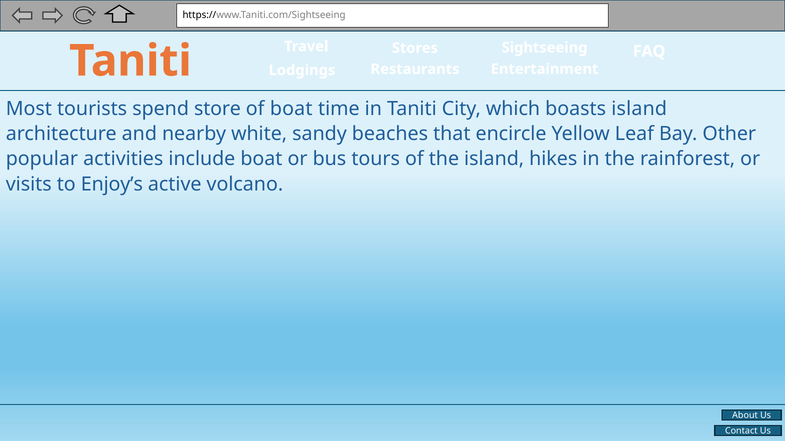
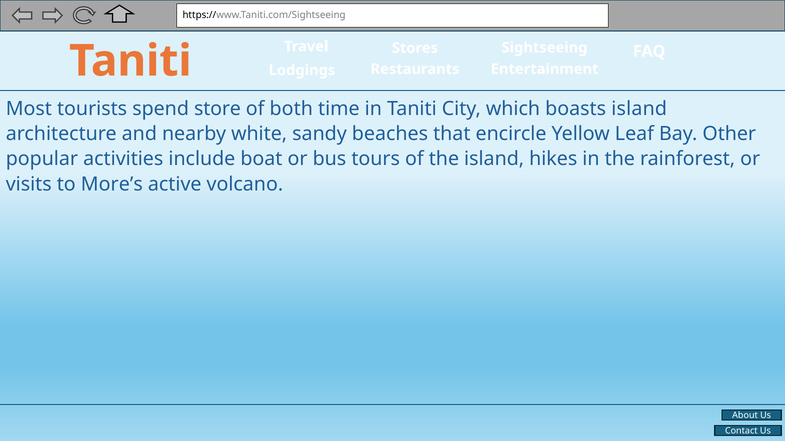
of boat: boat -> both
Enjoy’s: Enjoy’s -> More’s
